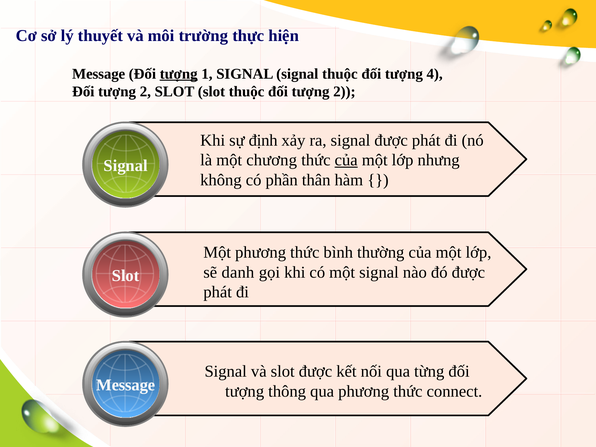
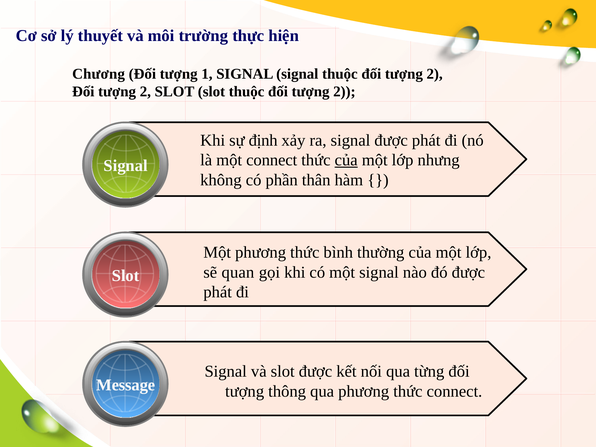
Message at (99, 74): Message -> Chương
tượng at (179, 74) underline: present -> none
4 at (435, 74): 4 -> 2
một chương: chương -> connect
danh: danh -> quan
